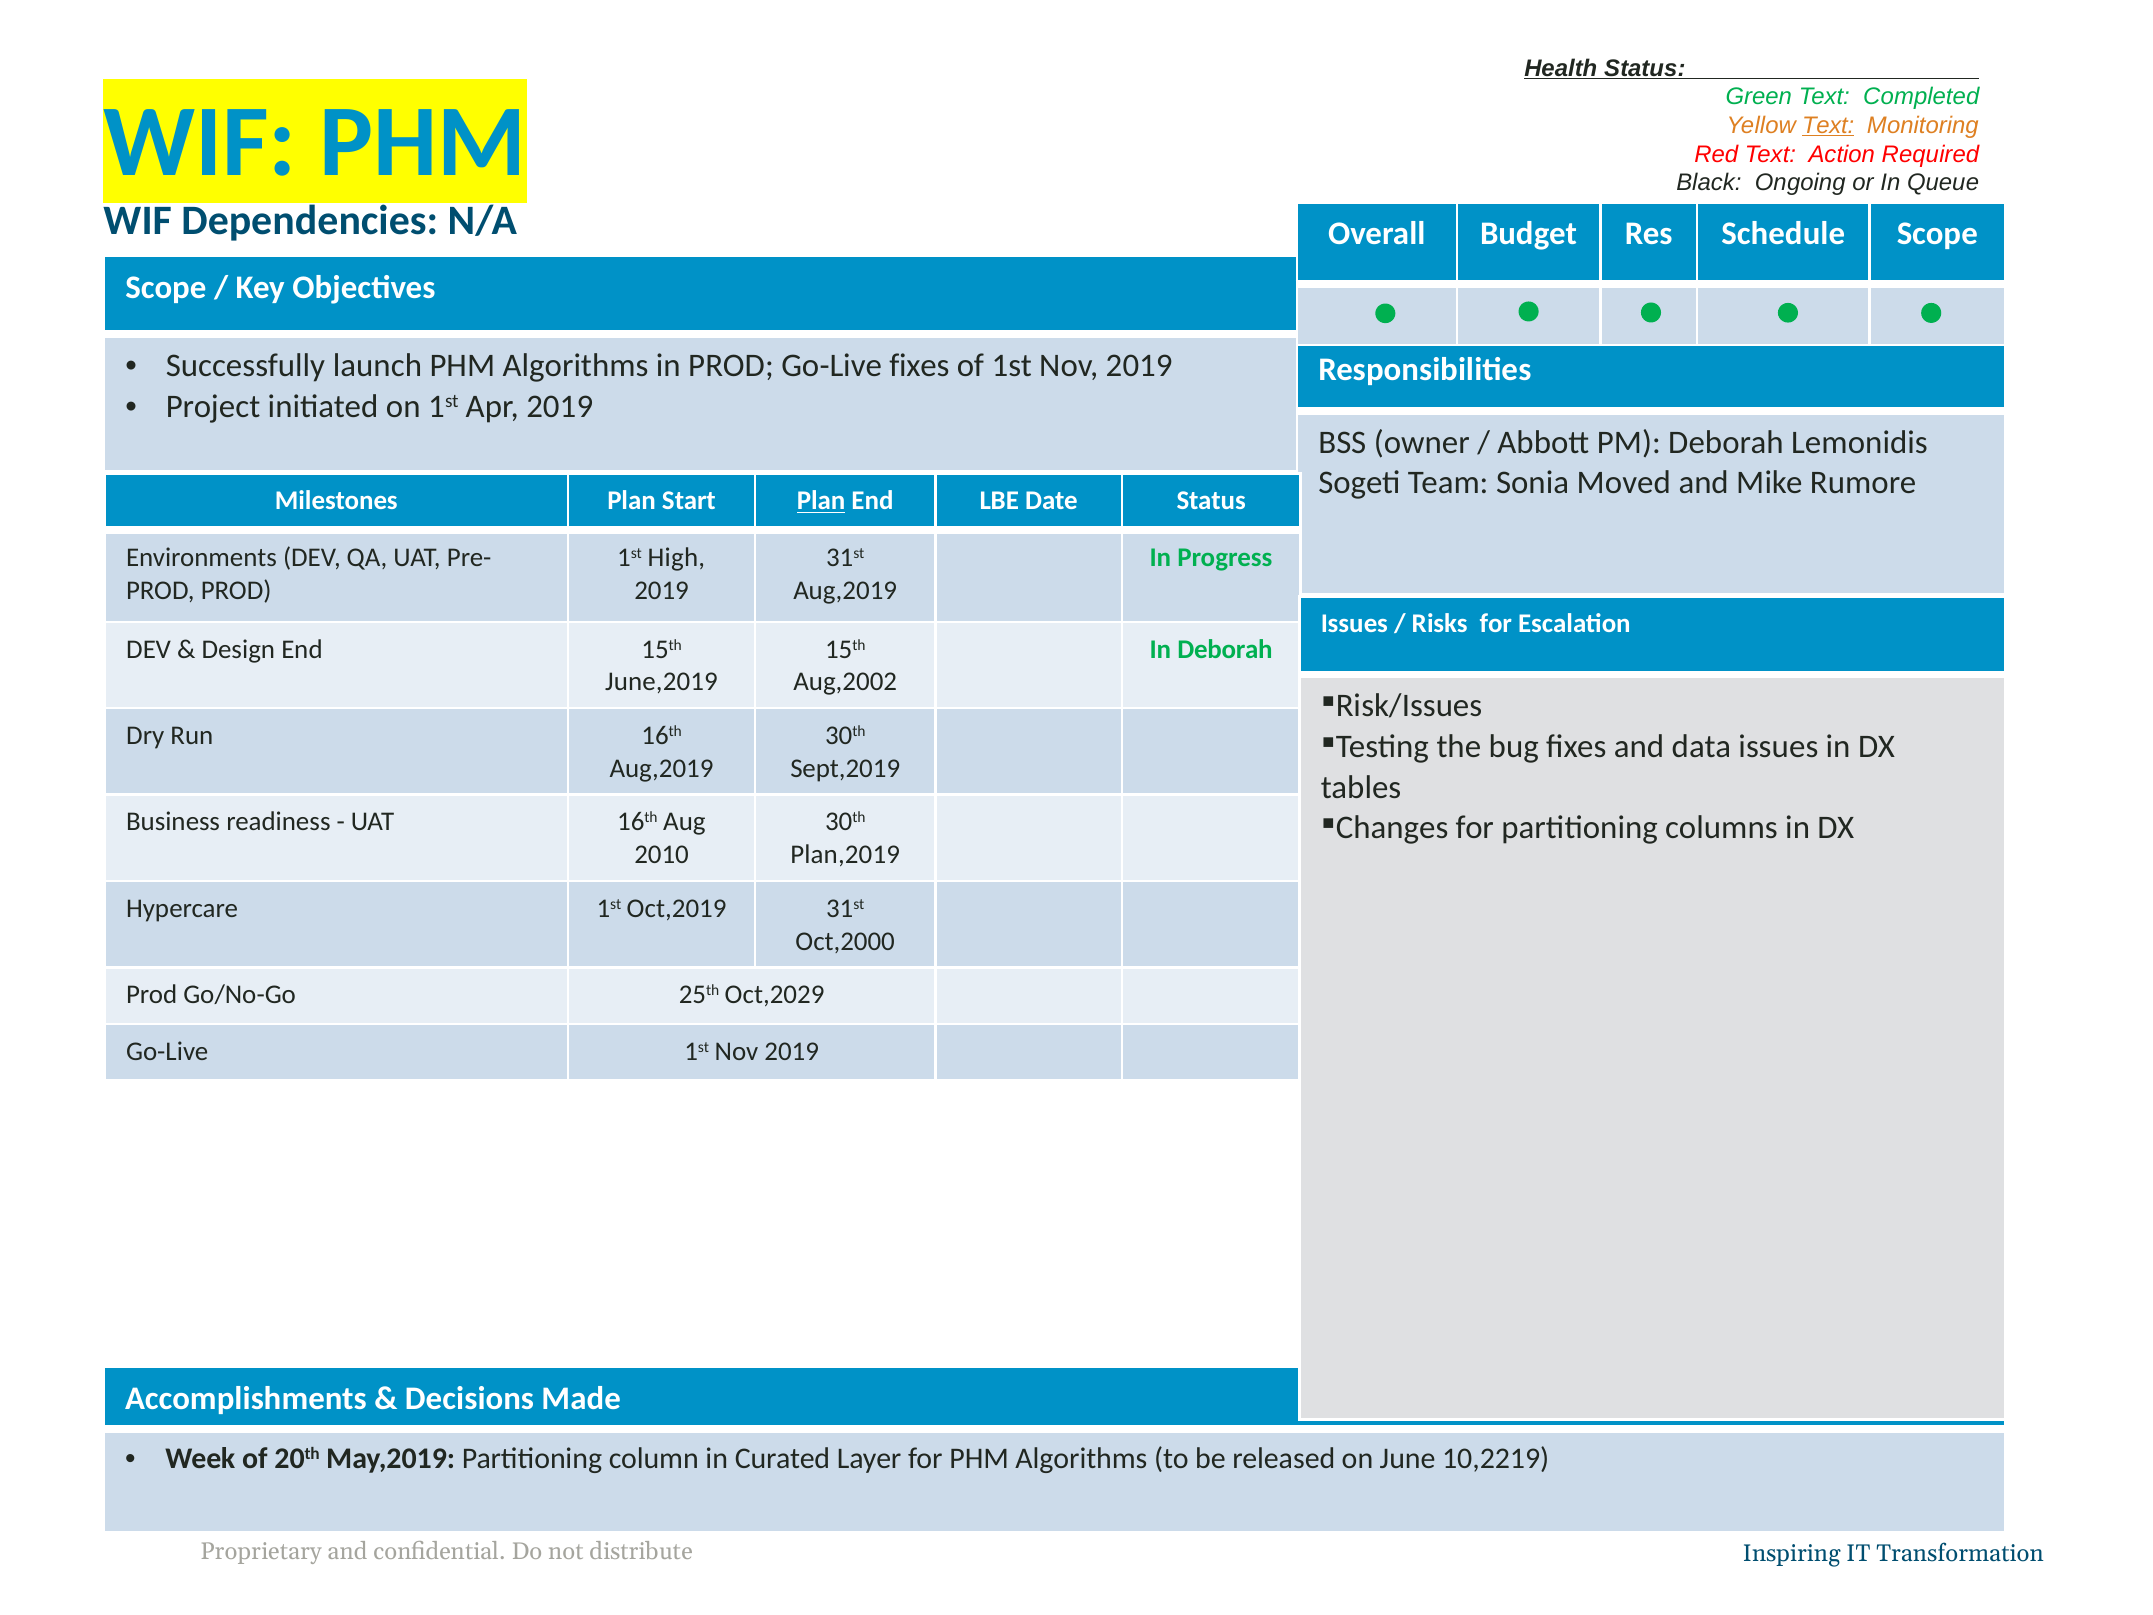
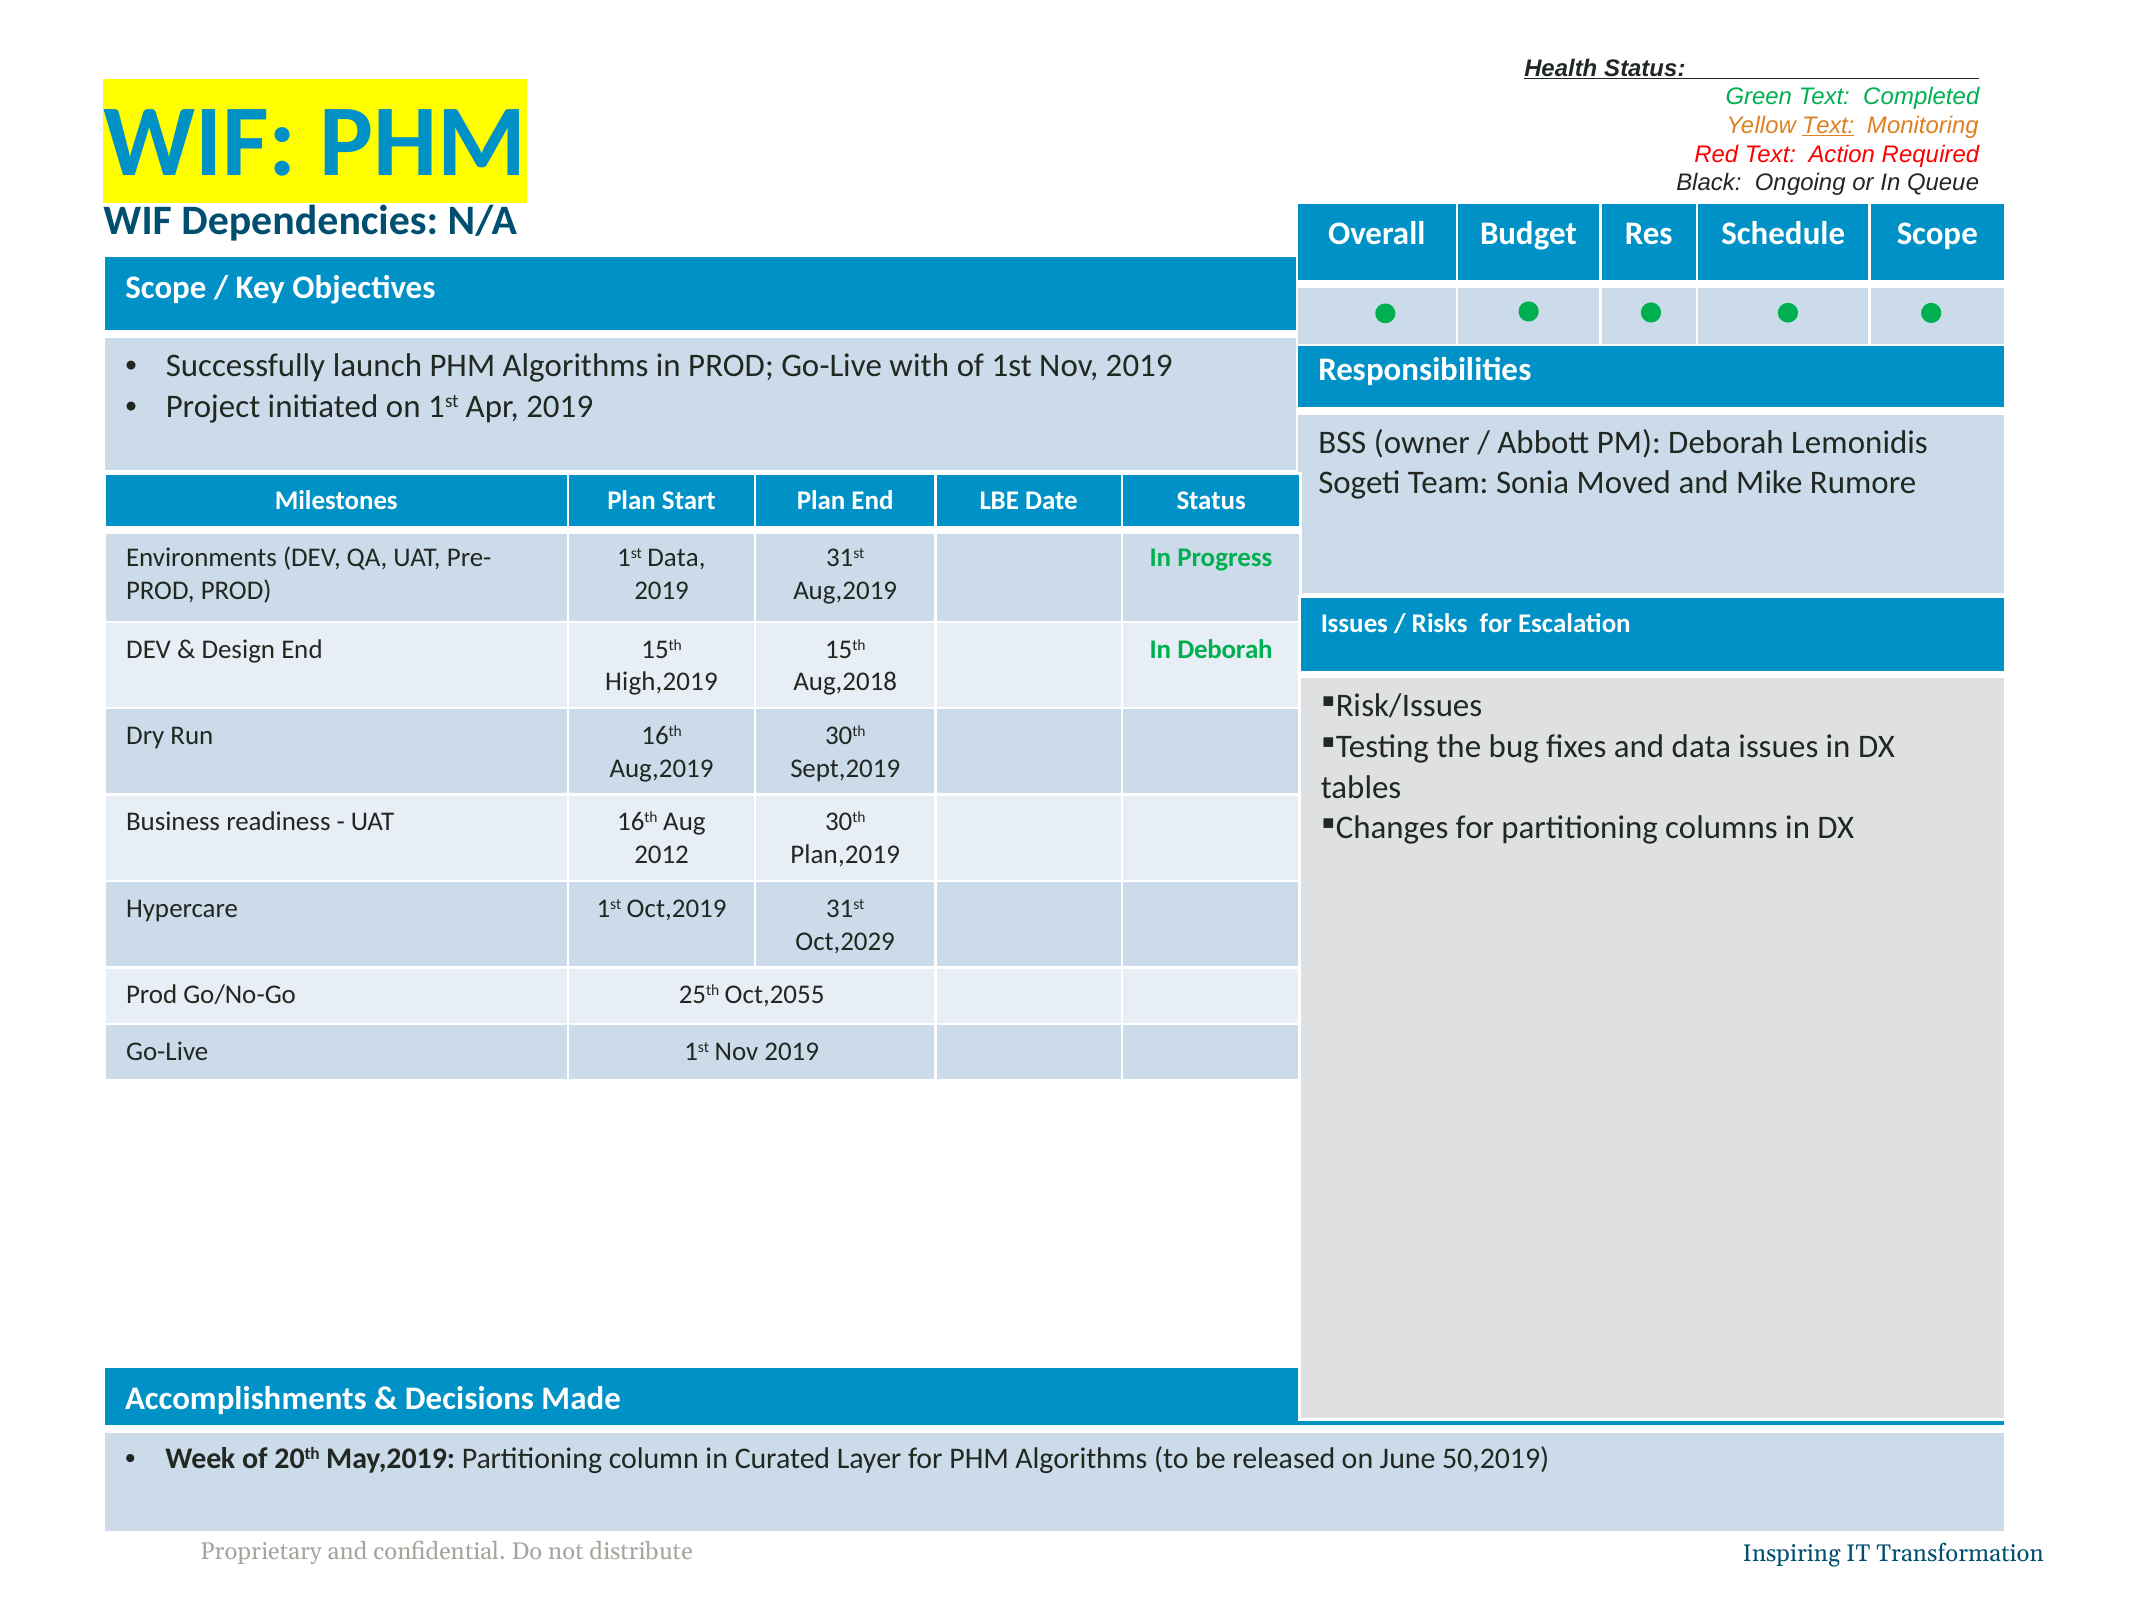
Go-Live fixes: fixes -> with
Plan at (821, 501) underline: present -> none
1st High: High -> Data
June,2019: June,2019 -> High,2019
Aug,2002: Aug,2002 -> Aug,2018
2010: 2010 -> 2012
Oct,2000: Oct,2000 -> Oct,2029
Oct,2029: Oct,2029 -> Oct,2055
10,2219: 10,2219 -> 50,2019
